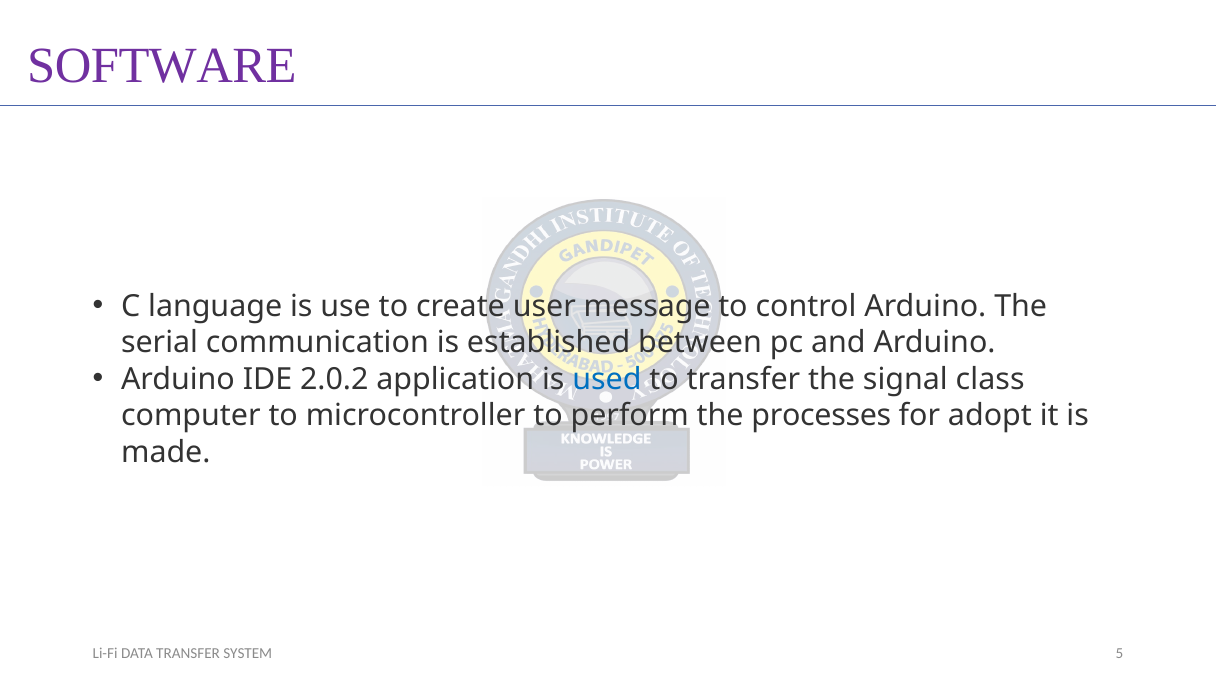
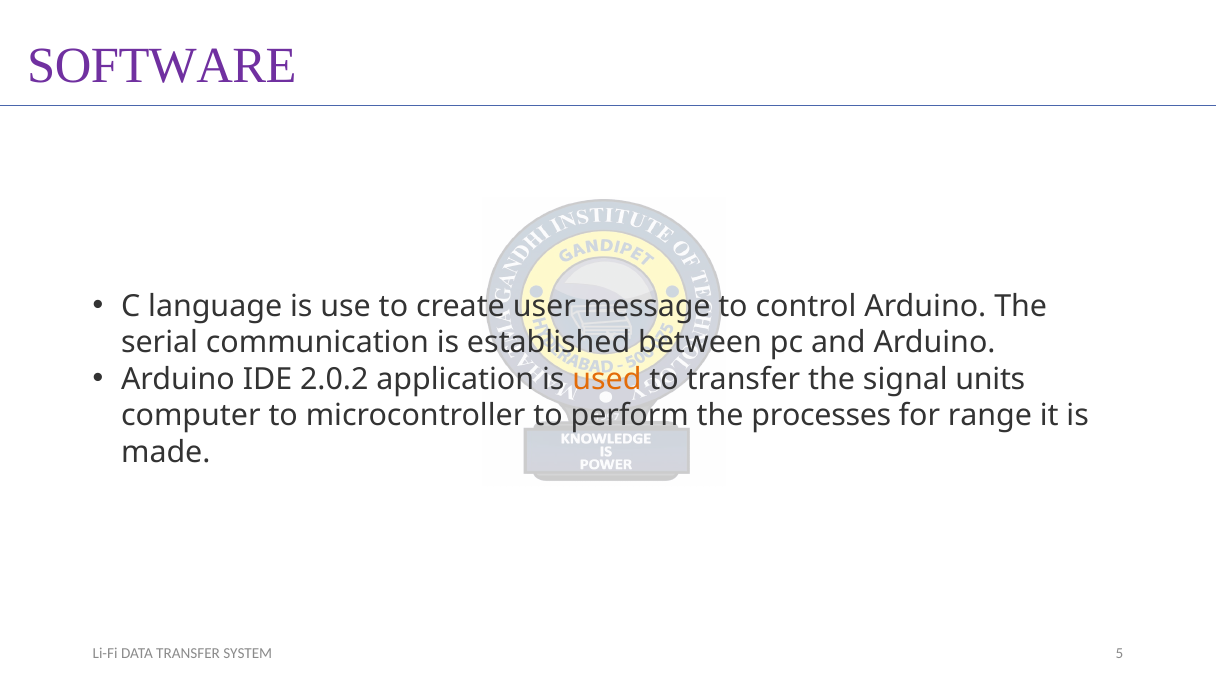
used colour: blue -> orange
class: class -> units
adopt: adopt -> range
